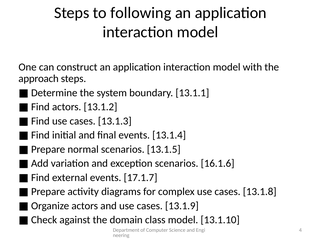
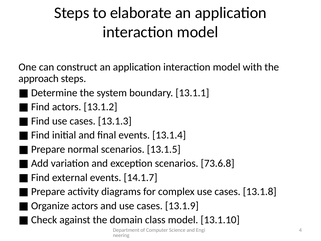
following: following -> elaborate
16.1.6: 16.1.6 -> 73.6.8
17.1.7: 17.1.7 -> 14.1.7
